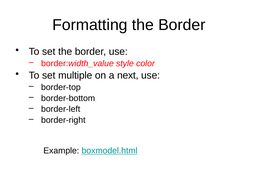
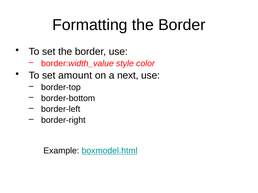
multiple: multiple -> amount
